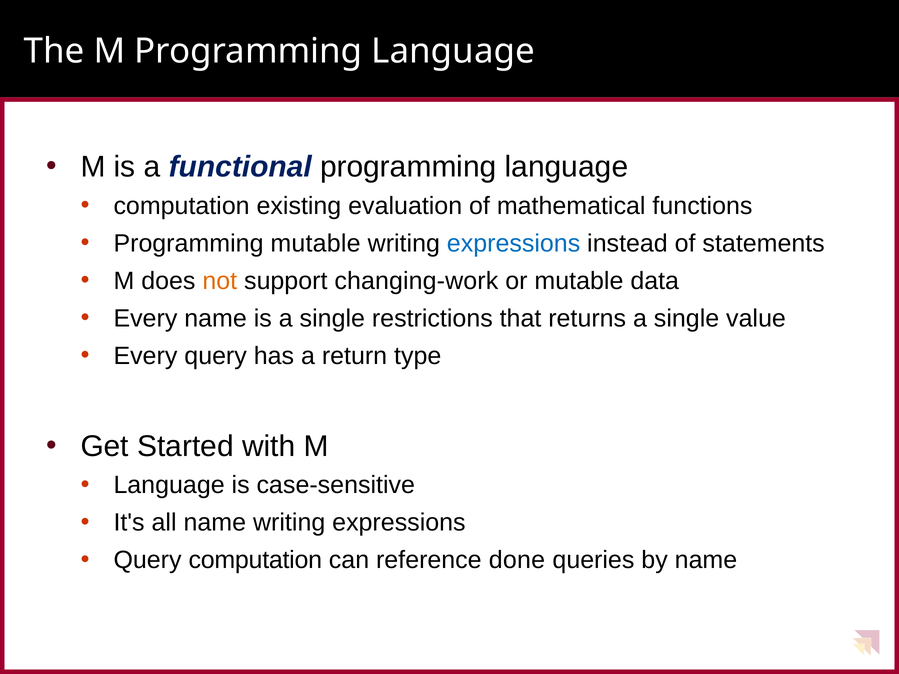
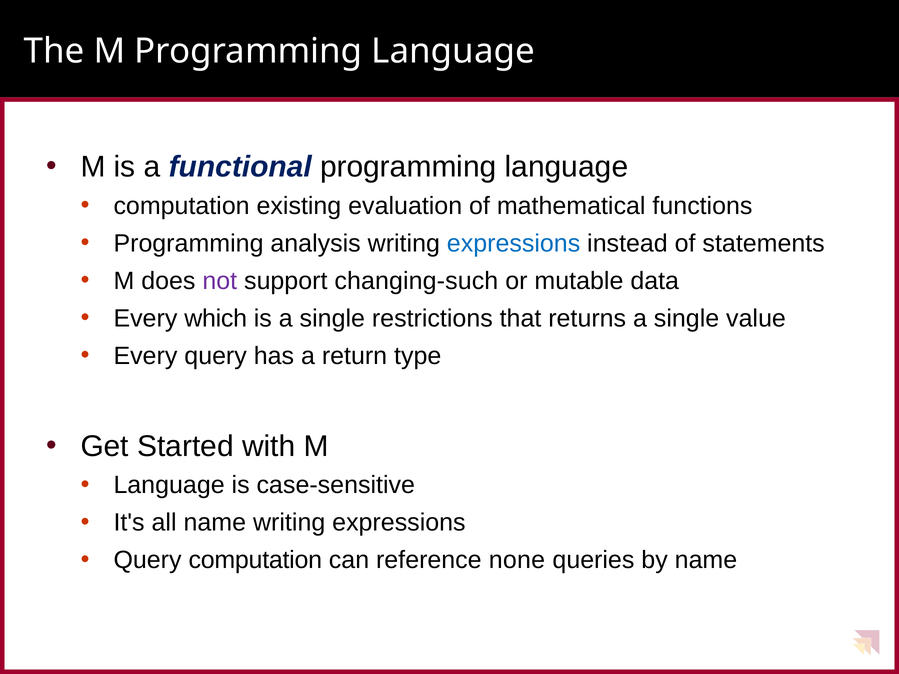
Programming mutable: mutable -> analysis
not colour: orange -> purple
changing-work: changing-work -> changing-such
Every name: name -> which
done: done -> none
